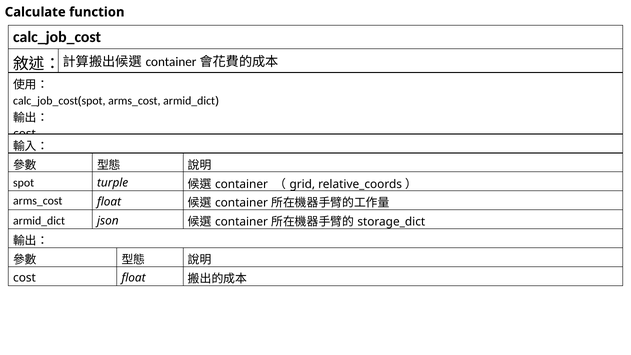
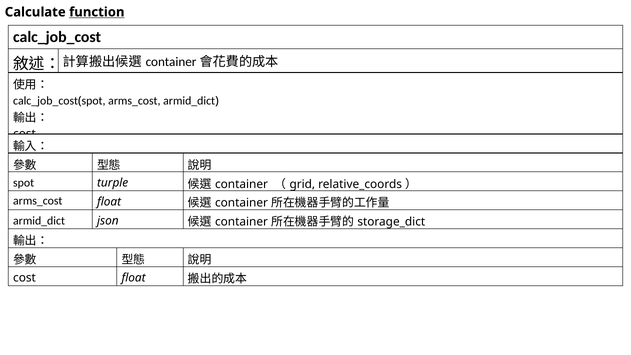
function underline: none -> present
